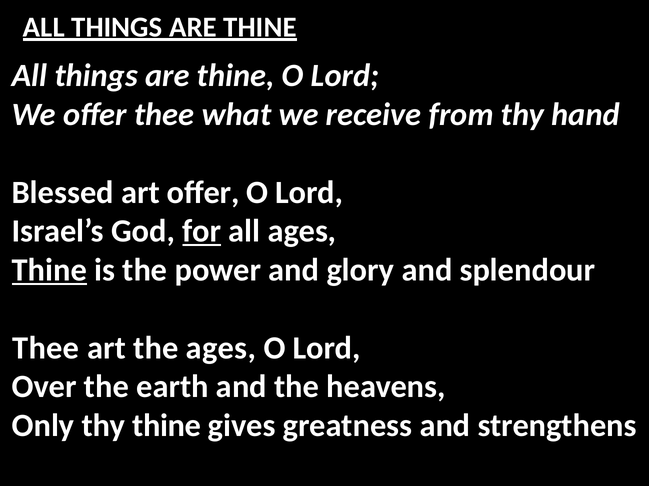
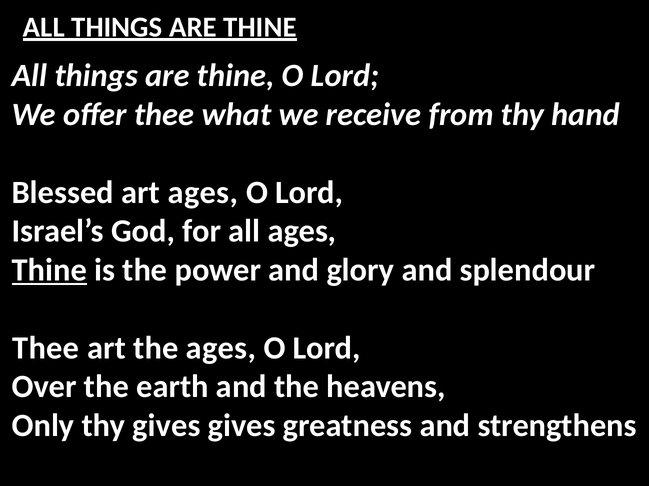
art offer: offer -> ages
for underline: present -> none
thy thine: thine -> gives
